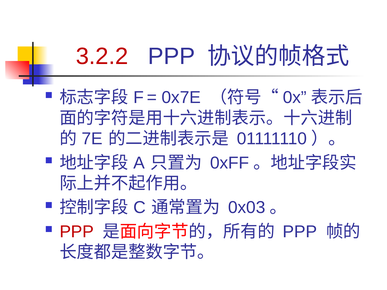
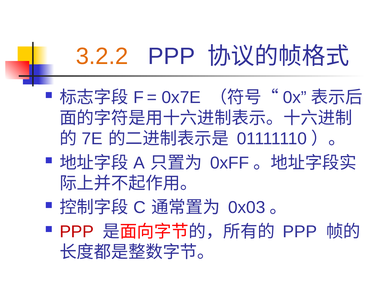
3.2.2 colour: red -> orange
